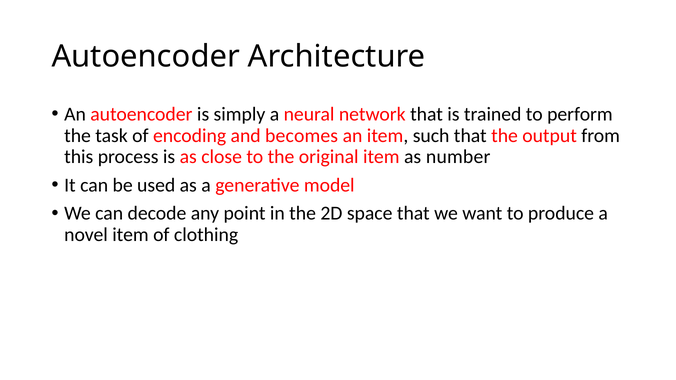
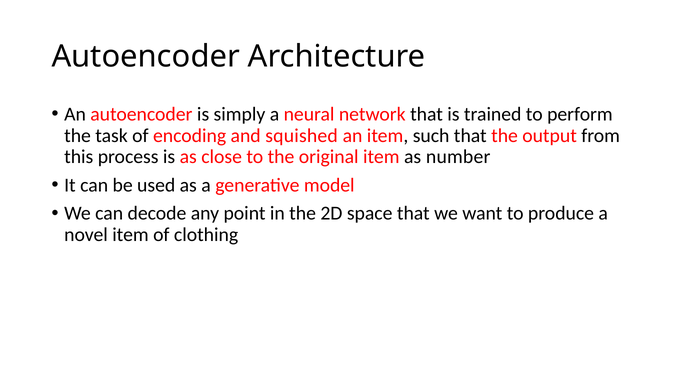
becomes: becomes -> squished
